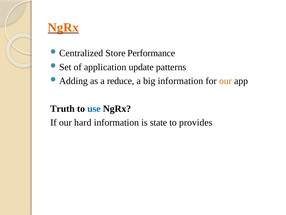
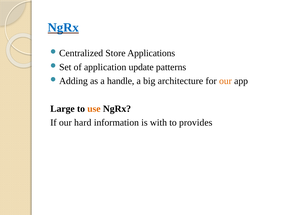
NgRx at (63, 27) colour: orange -> blue
Performance: Performance -> Applications
reduce: reduce -> handle
big information: information -> architecture
Truth: Truth -> Large
use colour: blue -> orange
state: state -> with
